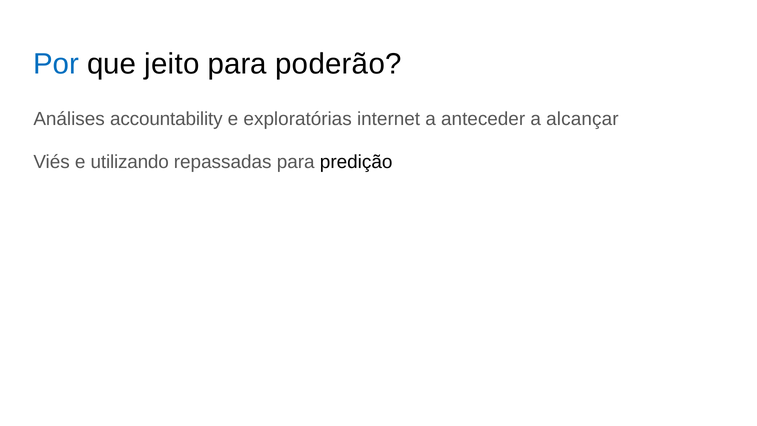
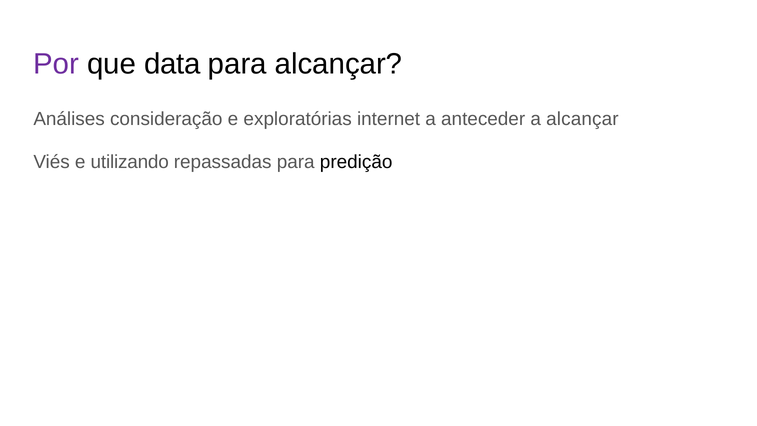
Por colour: blue -> purple
jeito: jeito -> data
para poderão: poderão -> alcançar
accountability: accountability -> consideração
